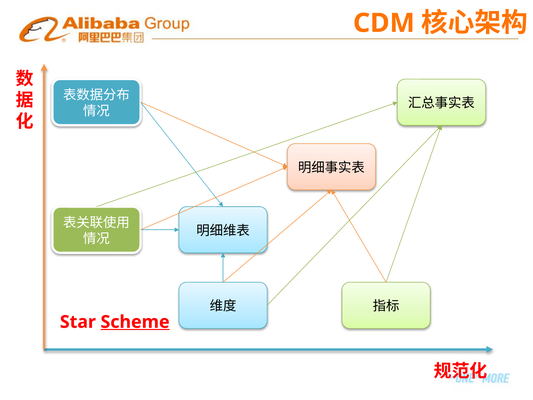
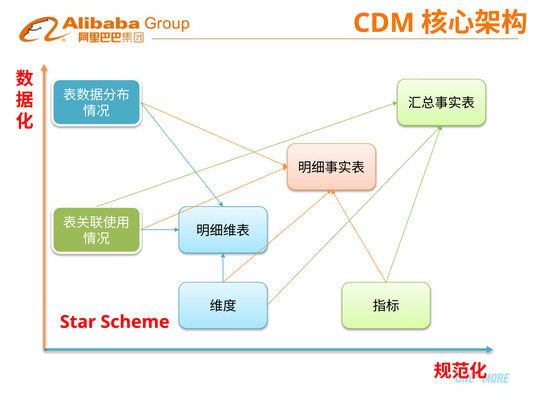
Scheme underline: present -> none
